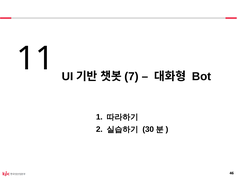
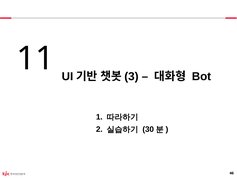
7: 7 -> 3
